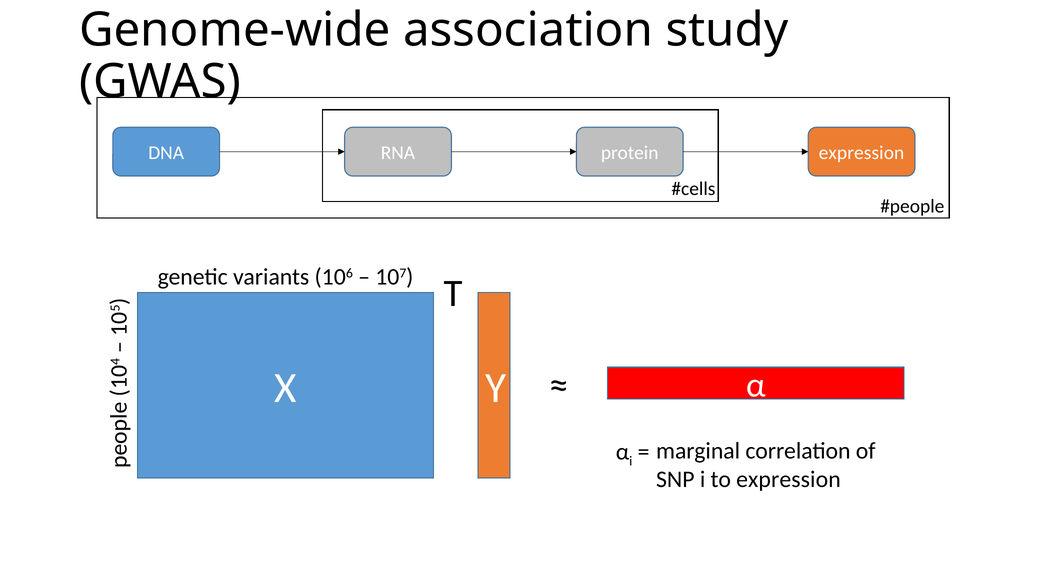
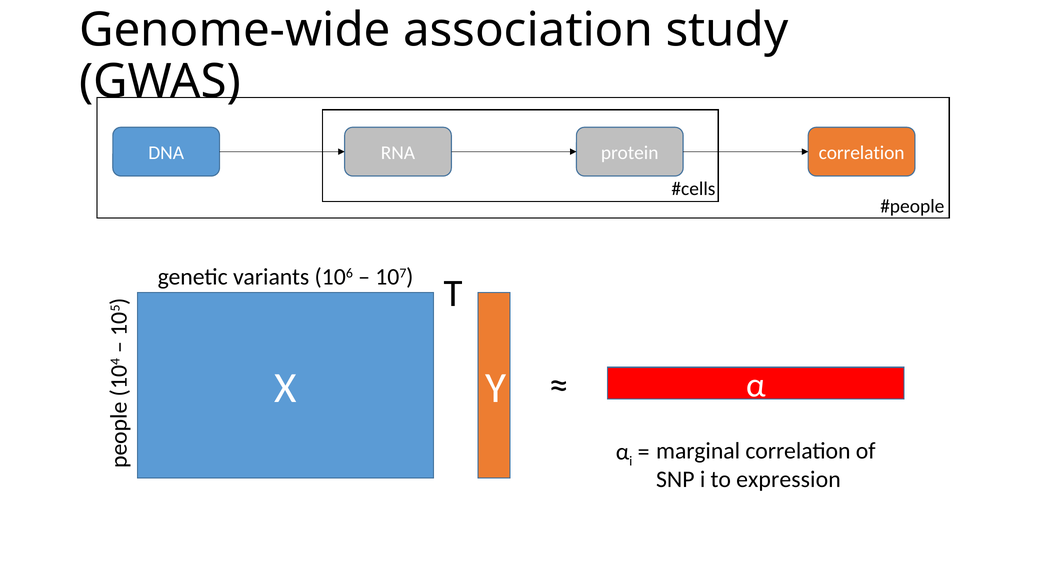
protein expression: expression -> correlation
